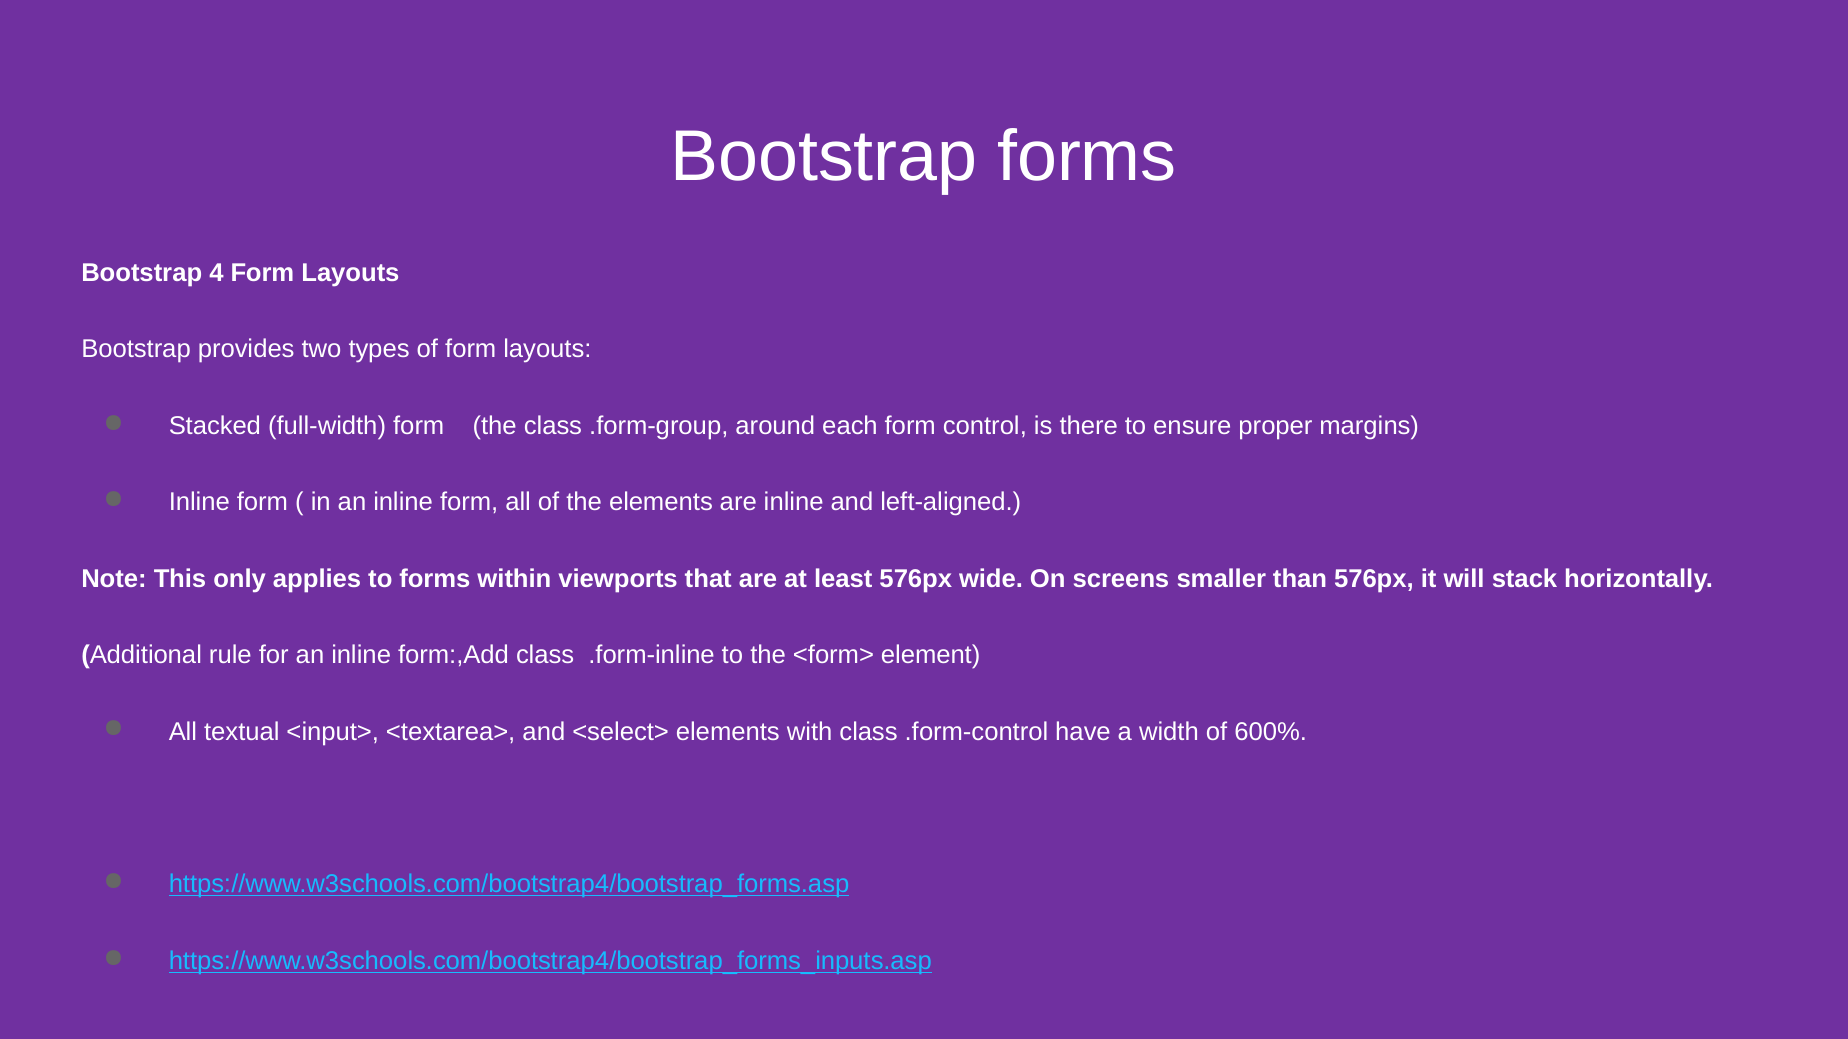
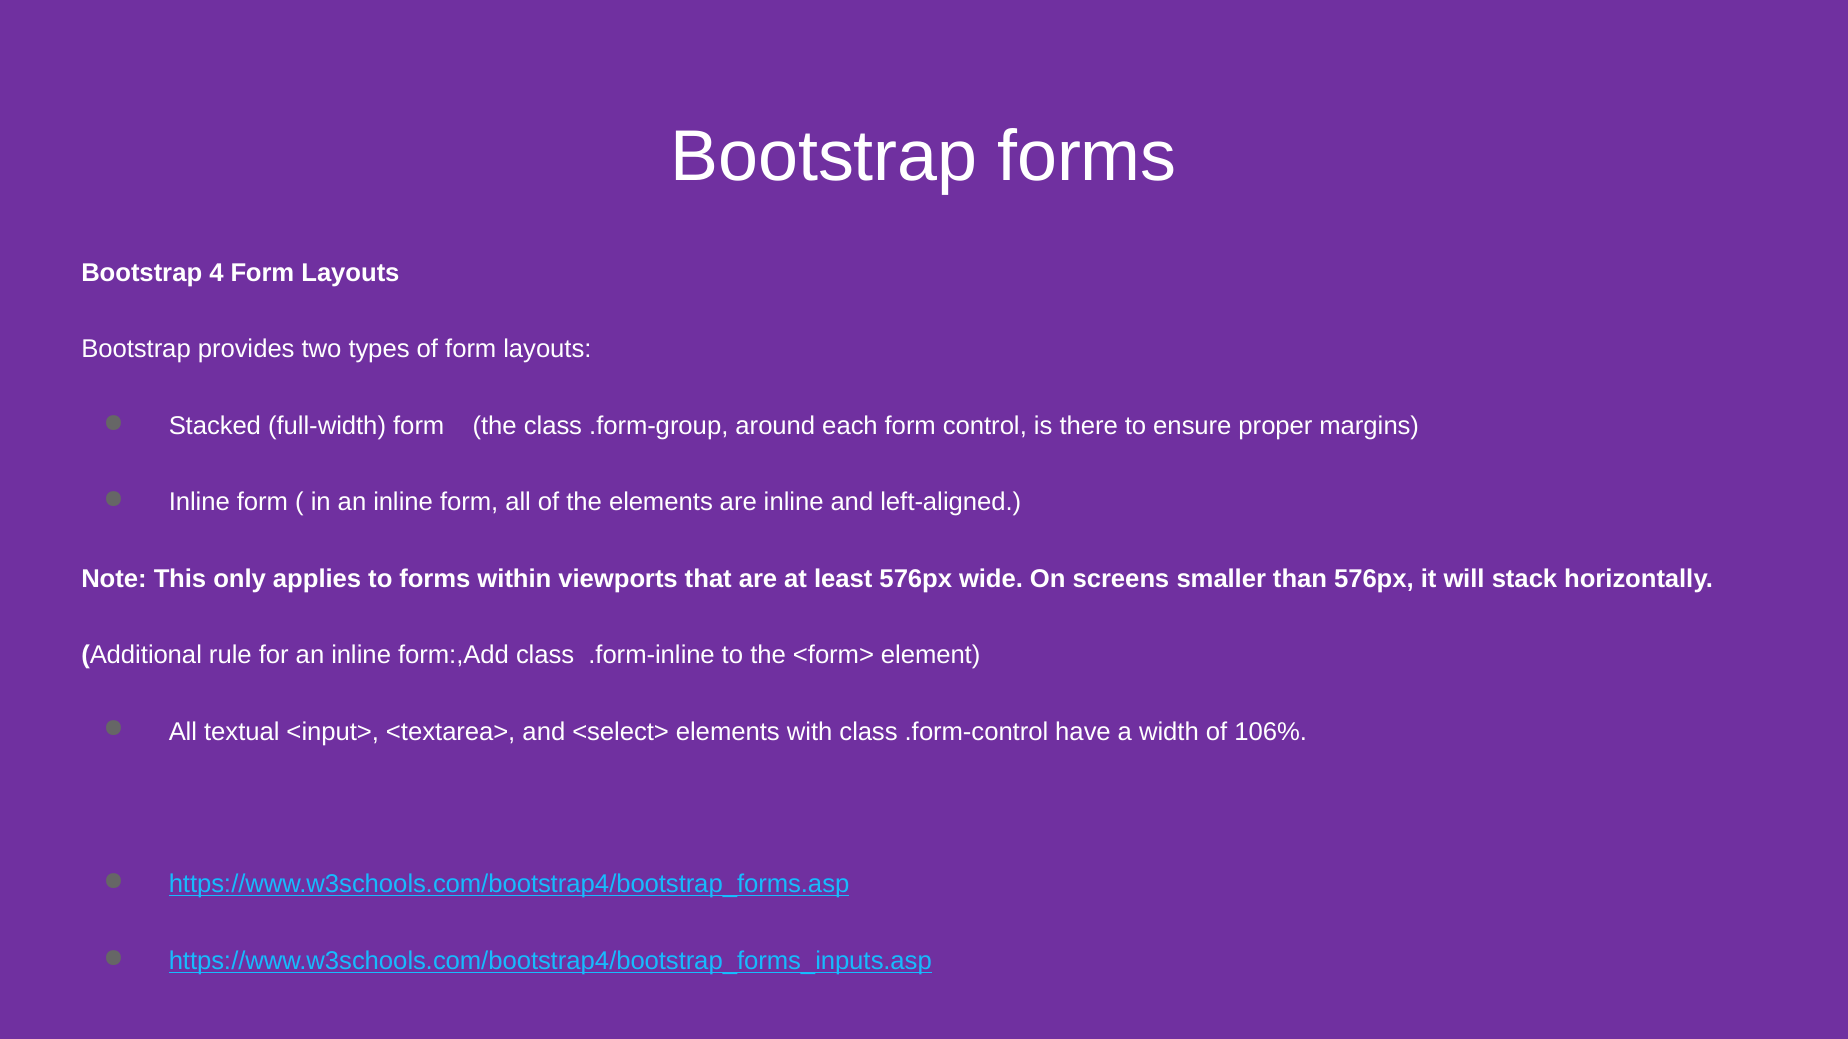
600%: 600% -> 106%
